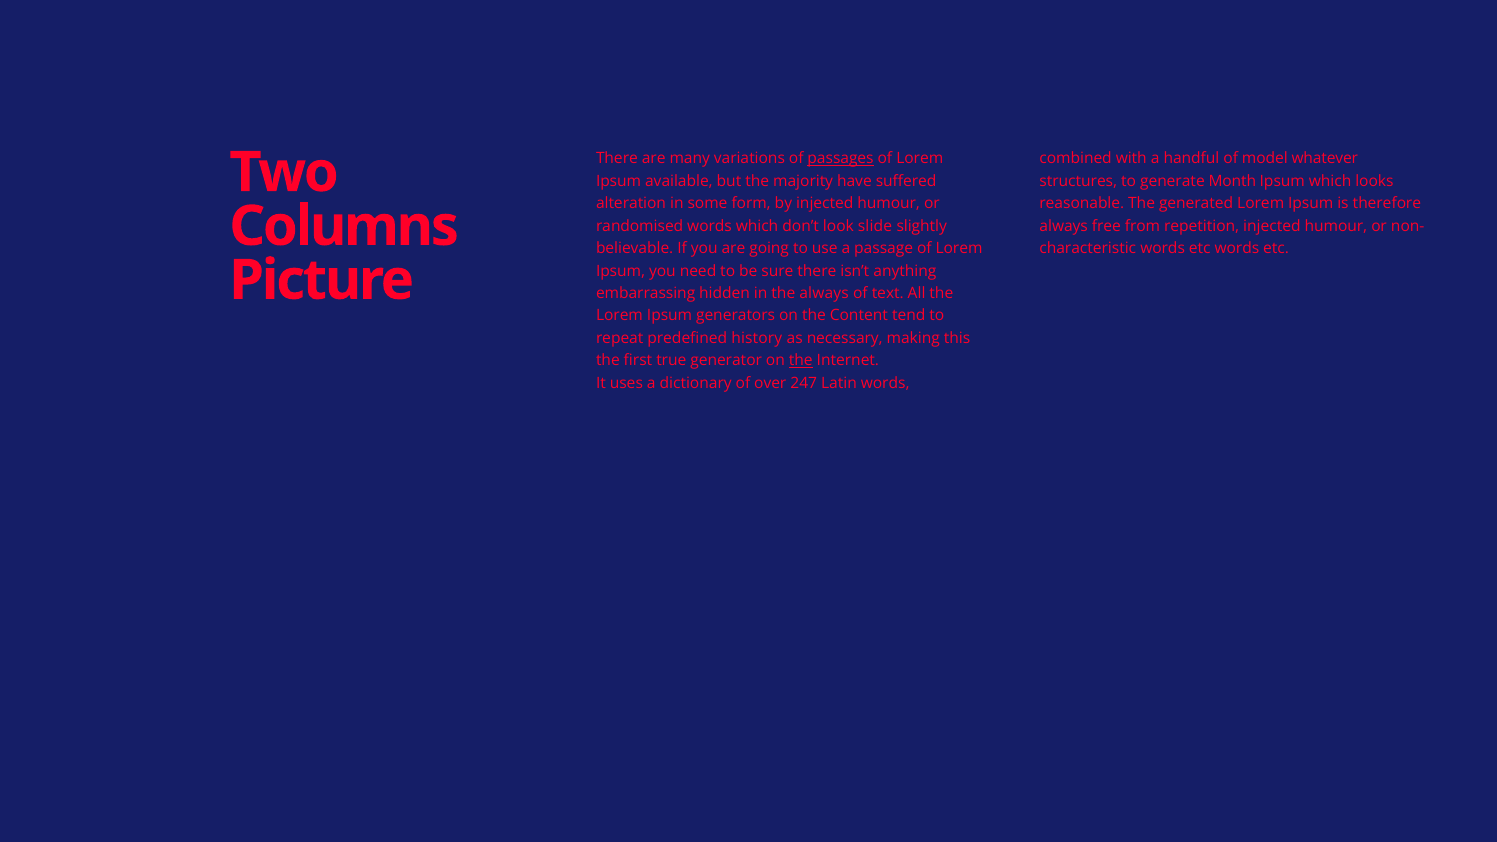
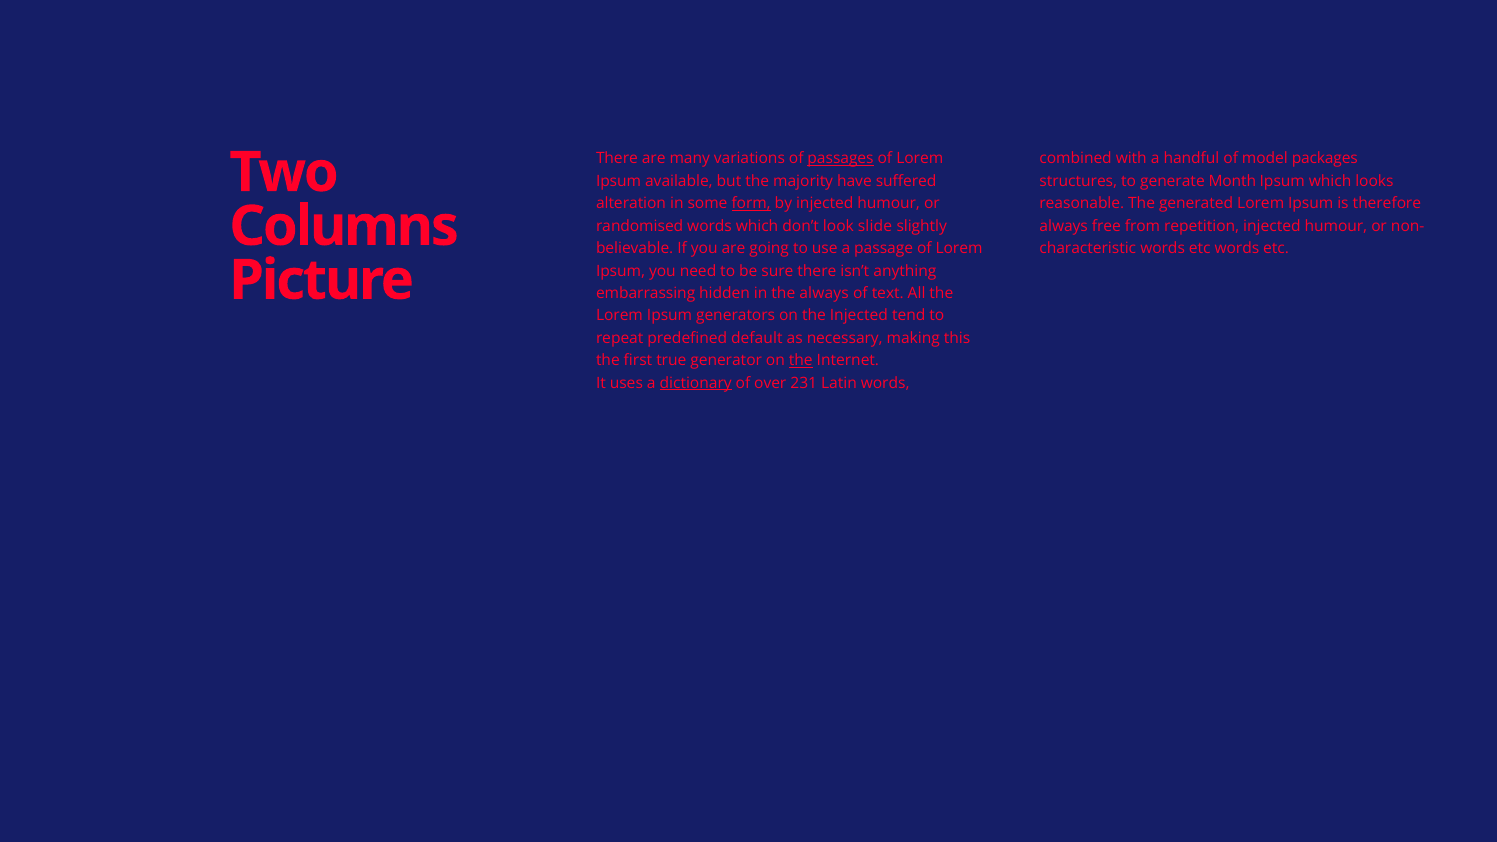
whatever: whatever -> packages
form underline: none -> present
the Content: Content -> Injected
history: history -> default
dictionary underline: none -> present
247: 247 -> 231
